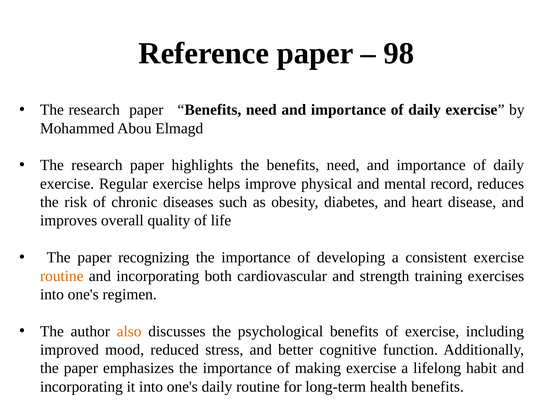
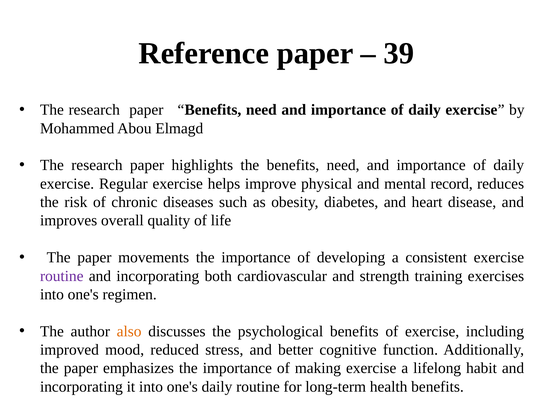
98: 98 -> 39
recognizing: recognizing -> movements
routine at (62, 276) colour: orange -> purple
